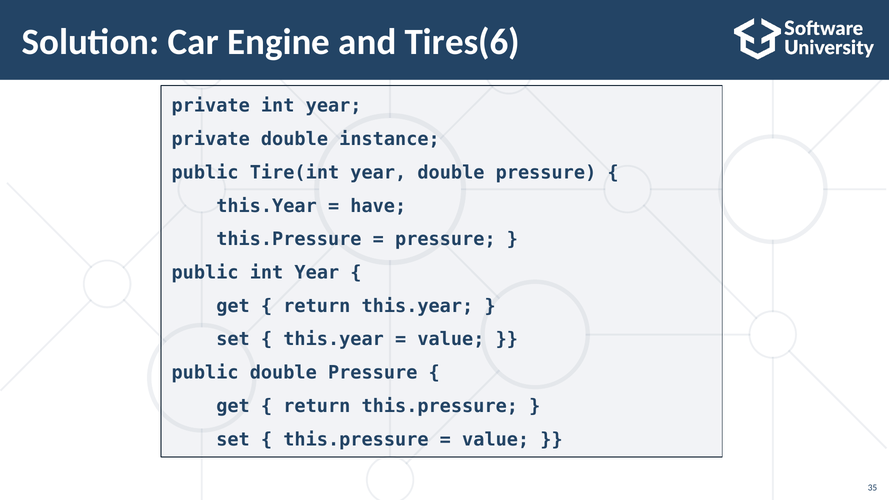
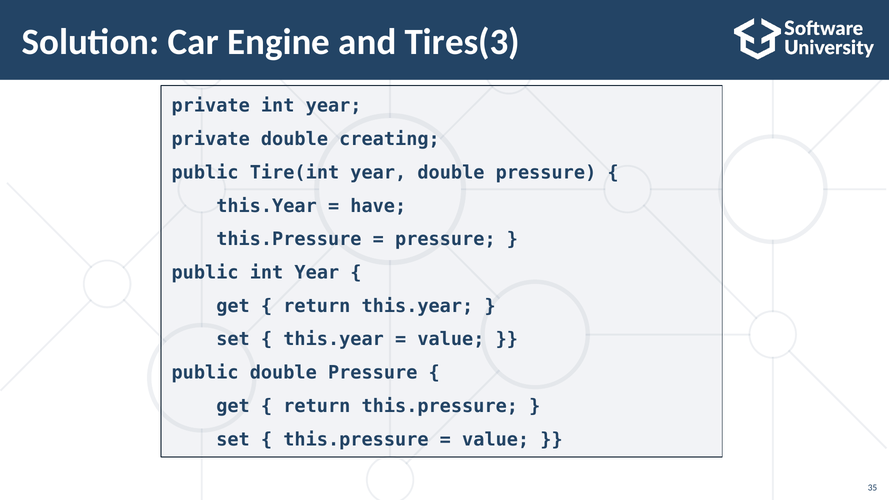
Tires(6: Tires(6 -> Tires(3
instance: instance -> creating
